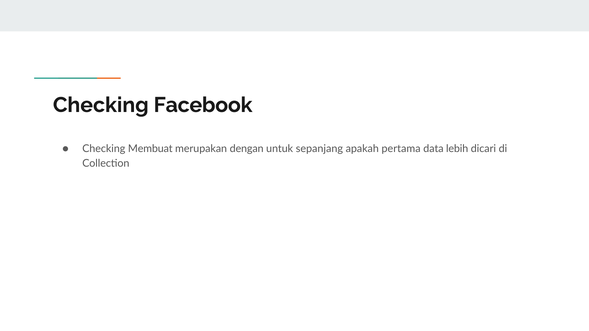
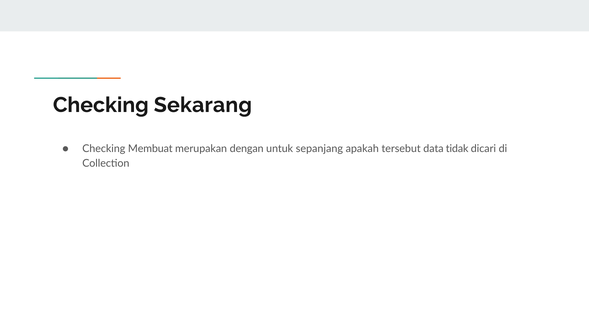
Facebook: Facebook -> Sekarang
pertama: pertama -> tersebut
lebih: lebih -> tidak
